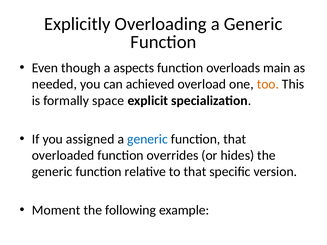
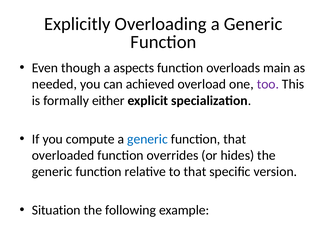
too colour: orange -> purple
space: space -> either
assigned: assigned -> compute
Moment: Moment -> Situation
